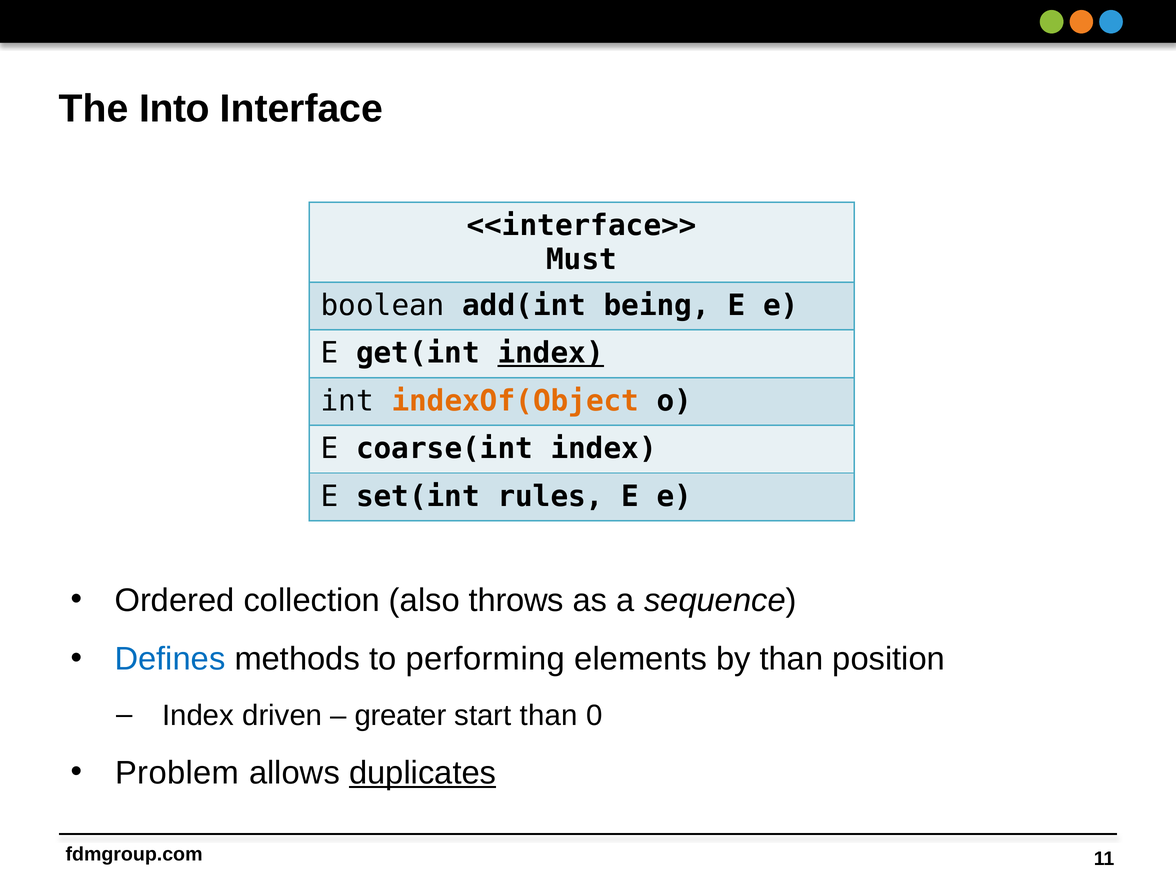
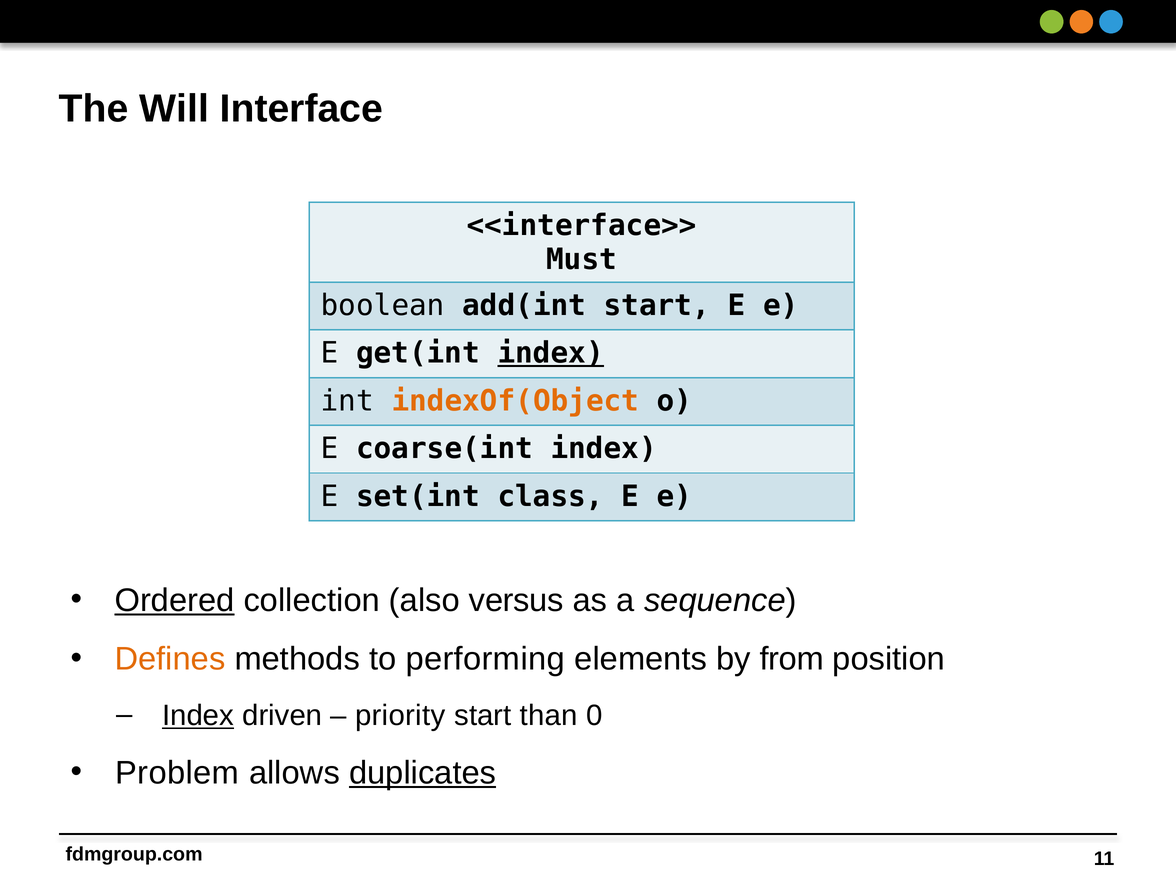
Into: Into -> Will
add(int being: being -> start
rules: rules -> class
Ordered underline: none -> present
throws: throws -> versus
Defines colour: blue -> orange
by than: than -> from
Index at (198, 716) underline: none -> present
greater: greater -> priority
